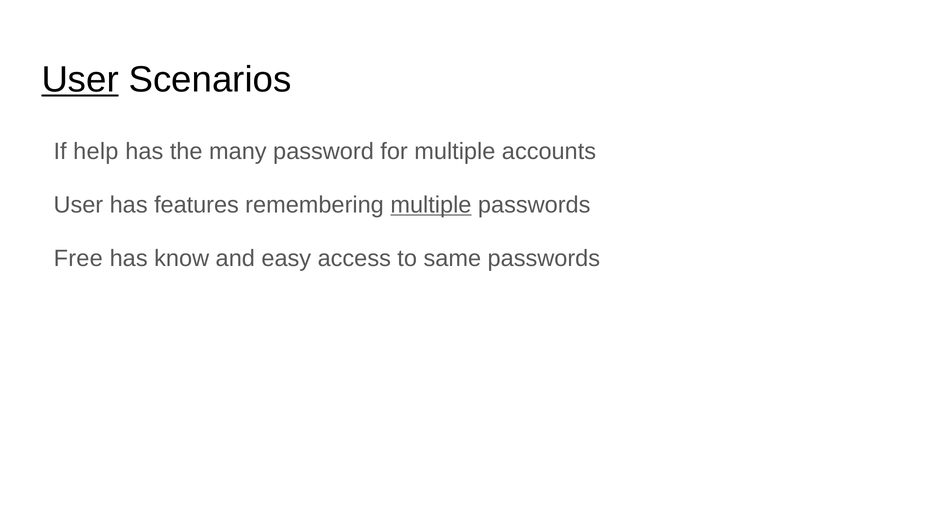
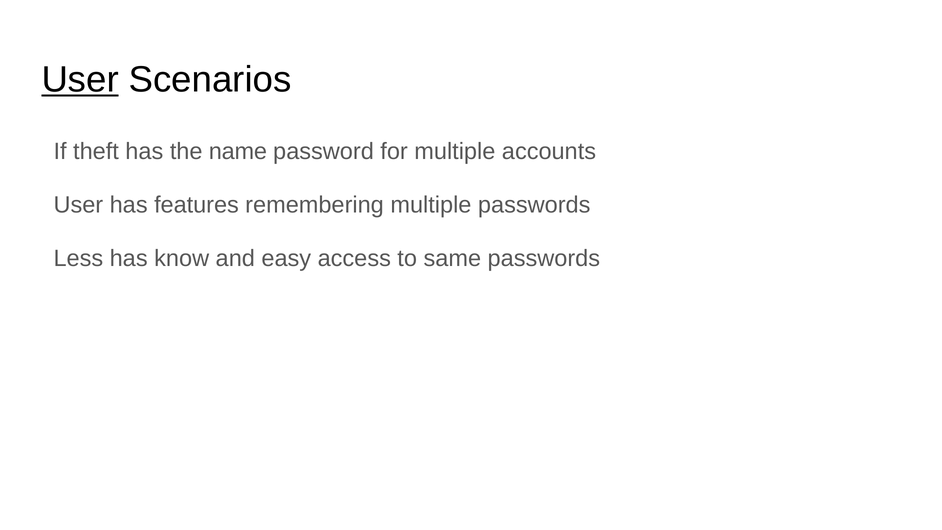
help: help -> theft
many: many -> name
multiple at (431, 205) underline: present -> none
Free: Free -> Less
